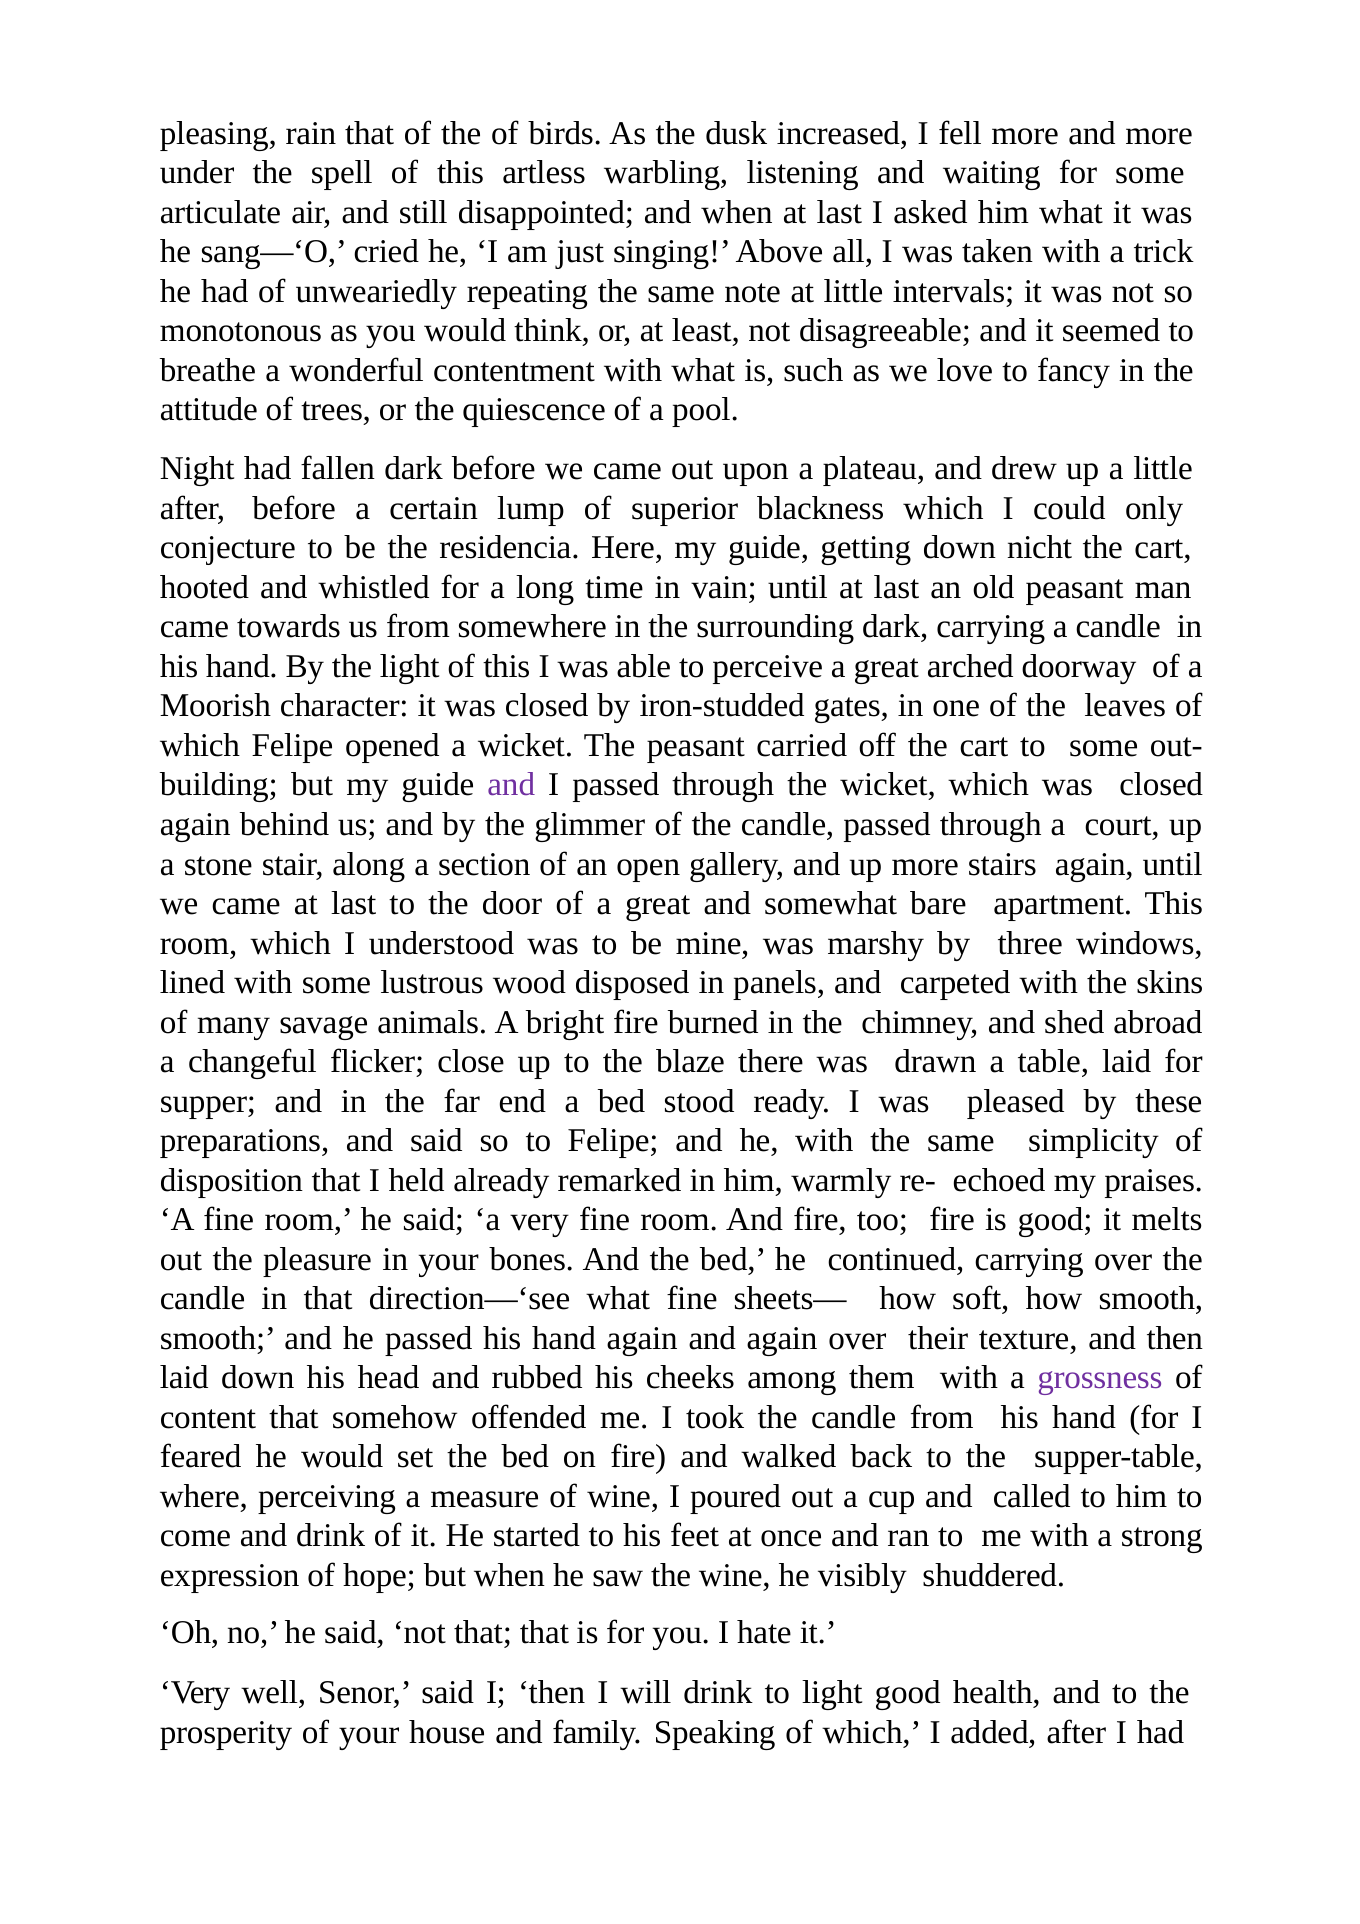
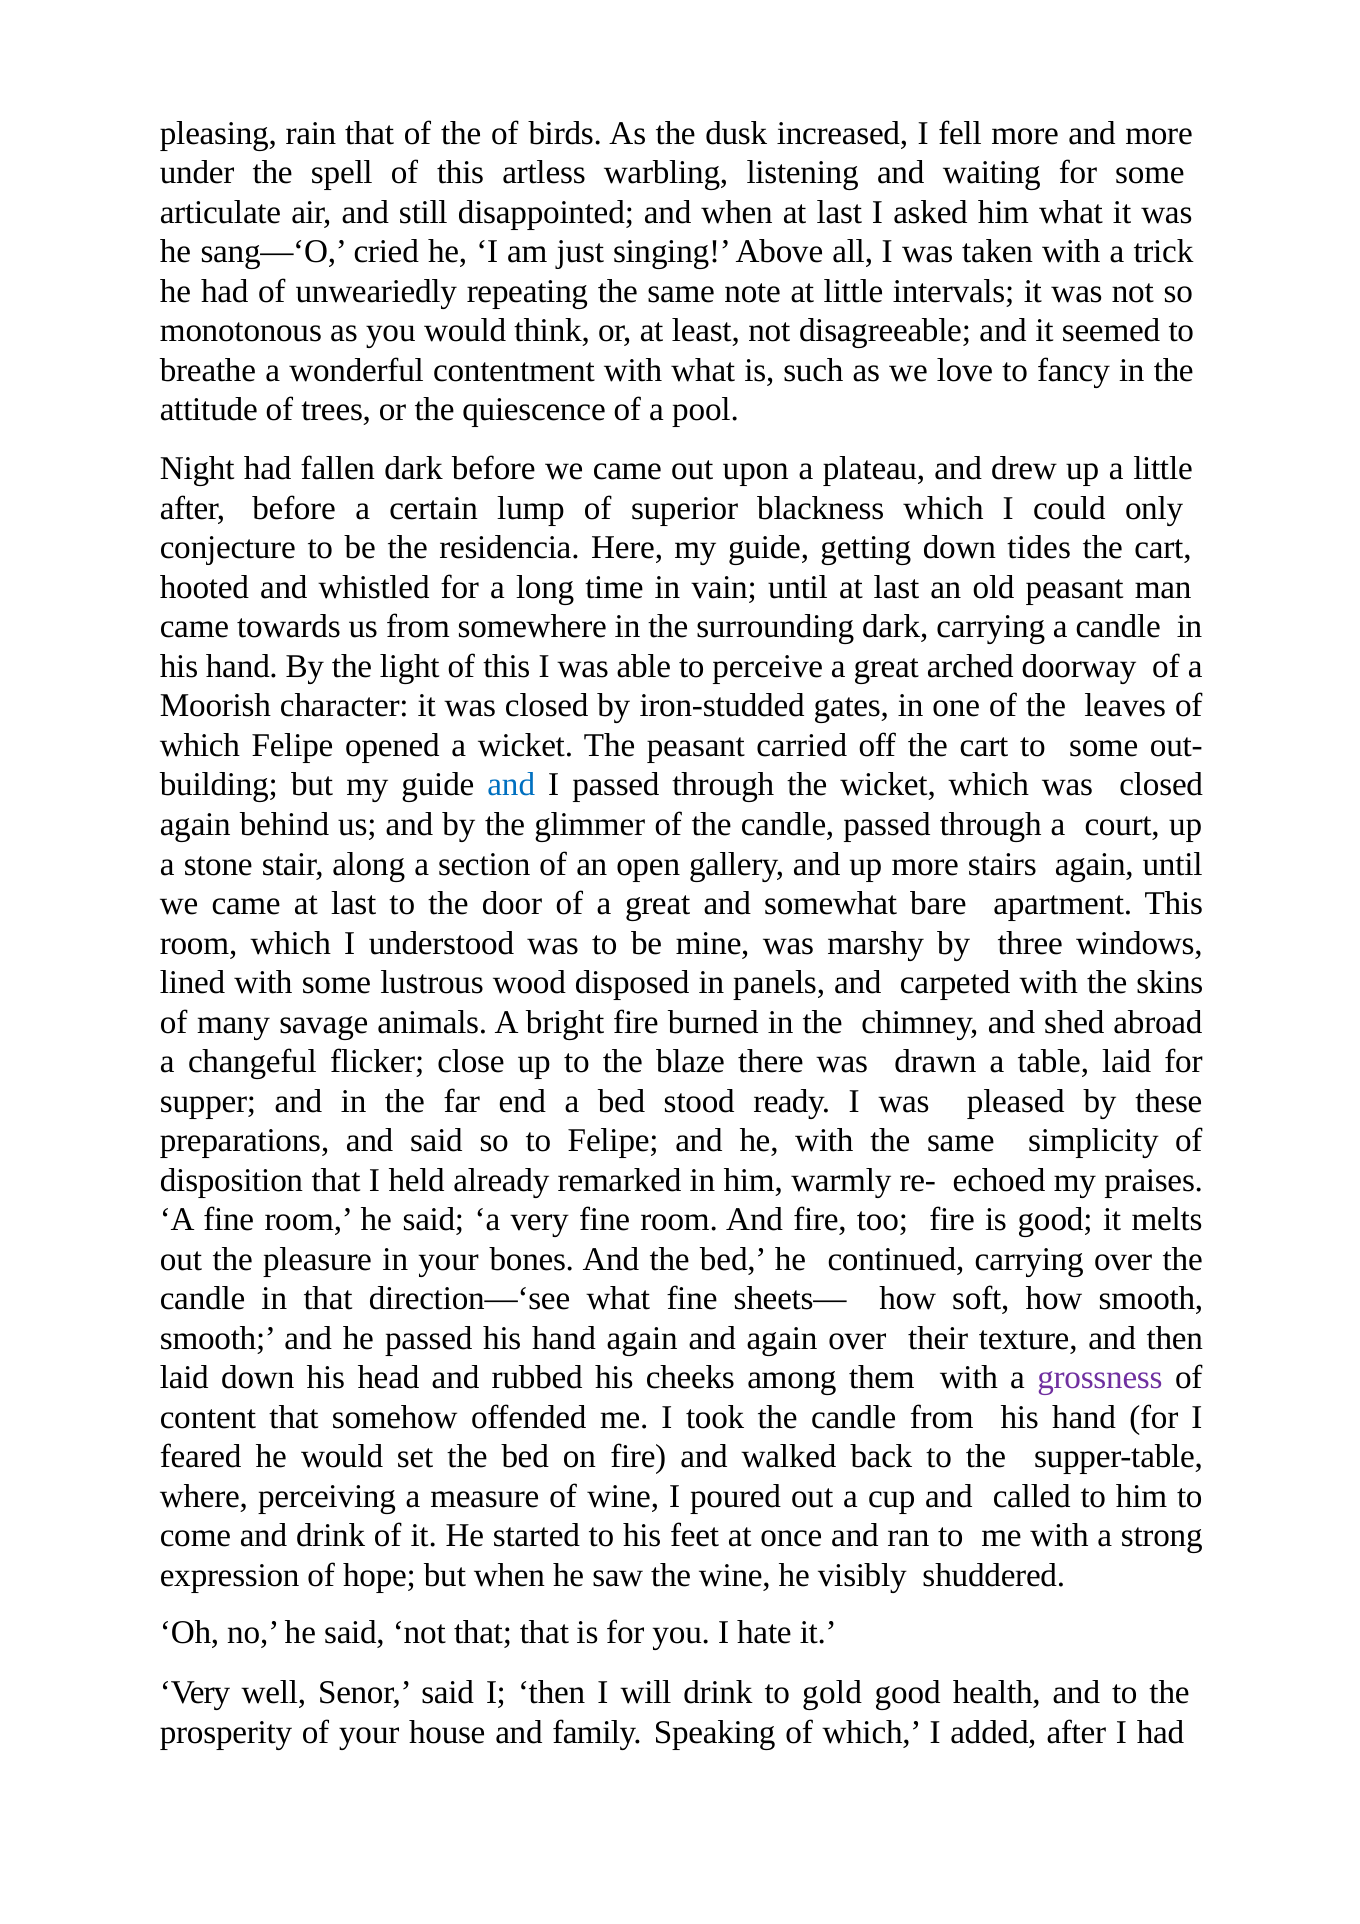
nicht: nicht -> tides
and at (511, 785) colour: purple -> blue
to light: light -> gold
